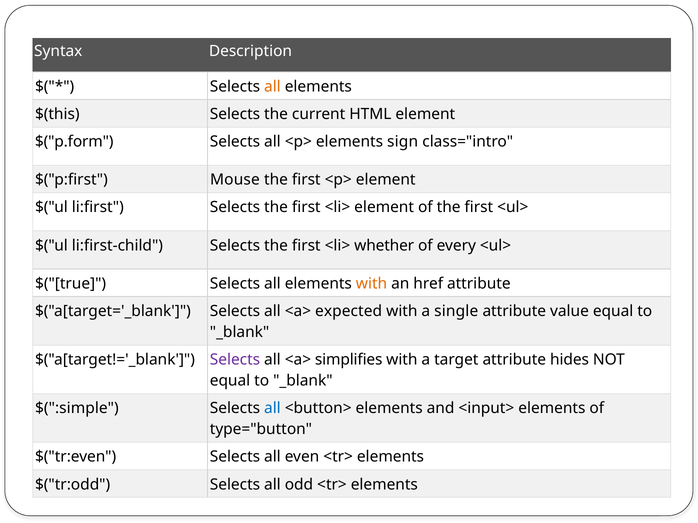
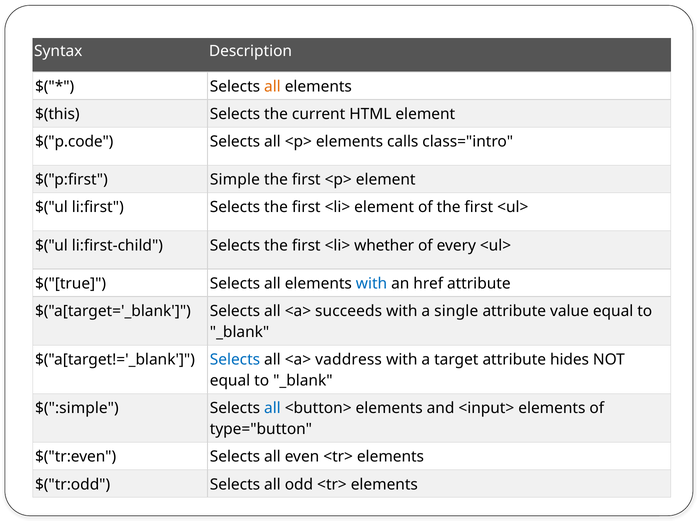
$("p.form: $("p.form -> $("p.code
sign: sign -> calls
Mouse: Mouse -> Simple
with at (372, 284) colour: orange -> blue
expected: expected -> succeeds
Selects at (235, 360) colour: purple -> blue
simplifies: simplifies -> vaddress
